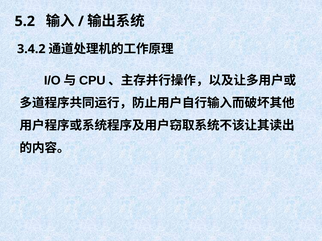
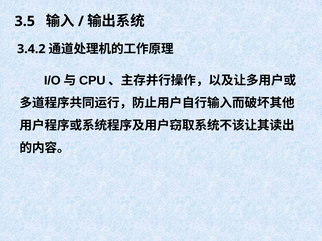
5.2: 5.2 -> 3.5
